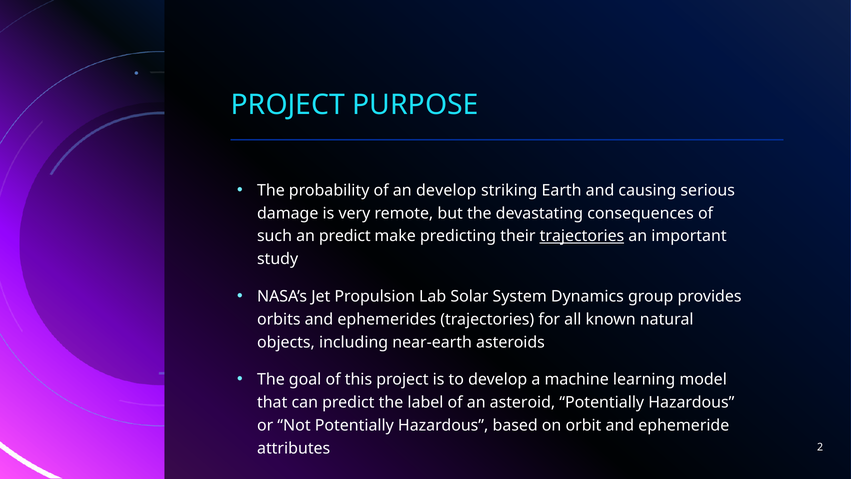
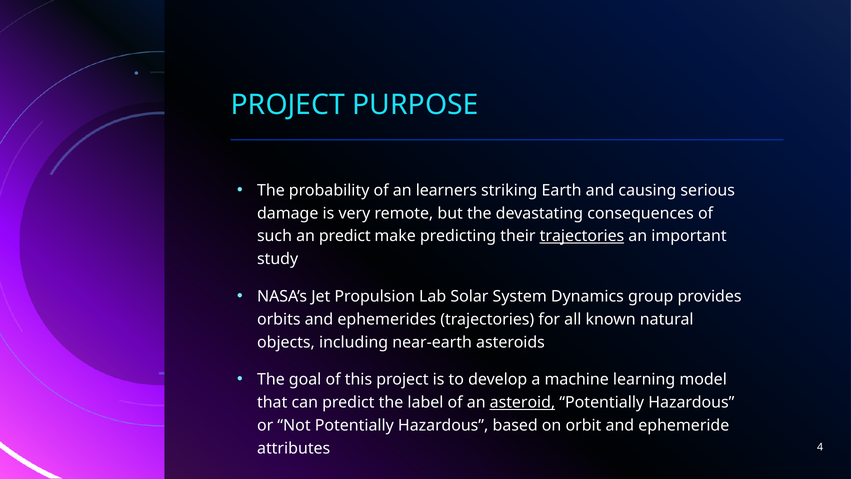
an develop: develop -> learners
asteroid underline: none -> present
2: 2 -> 4
